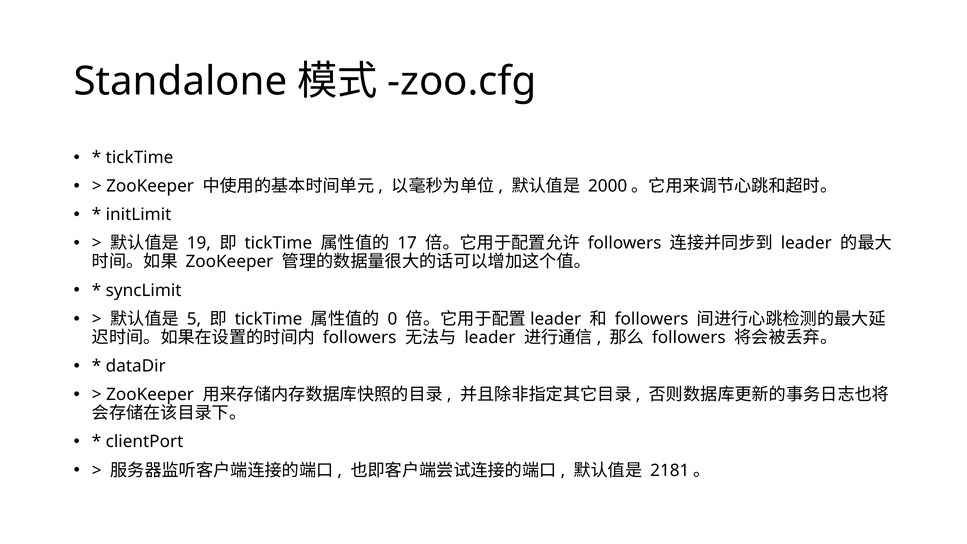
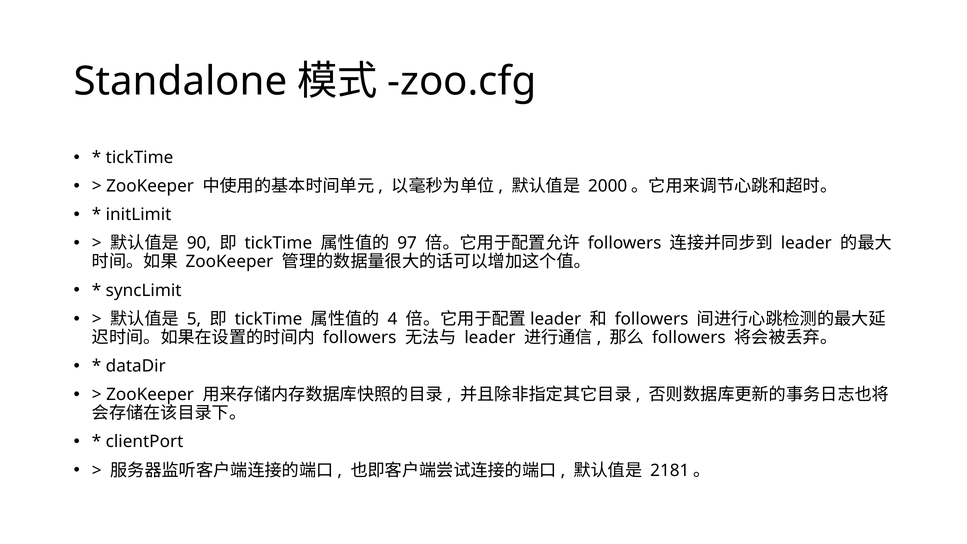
19: 19 -> 90
17: 17 -> 97
0: 0 -> 4
